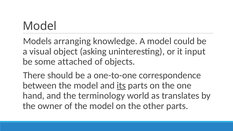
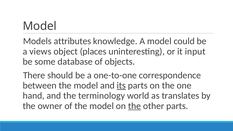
arranging: arranging -> attributes
visual: visual -> views
asking: asking -> places
attached: attached -> database
the at (135, 106) underline: none -> present
